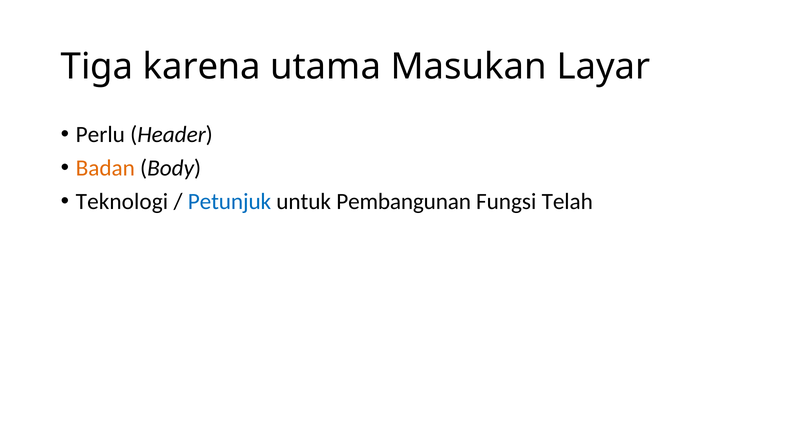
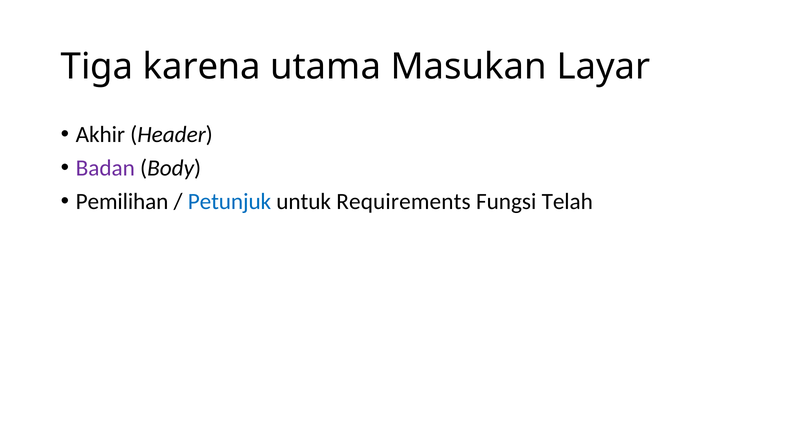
Perlu: Perlu -> Akhir
Badan colour: orange -> purple
Teknologi: Teknologi -> Pemilihan
Pembangunan: Pembangunan -> Requirements
